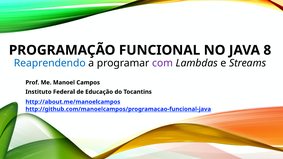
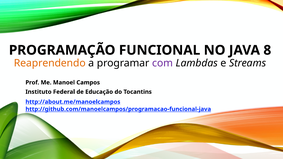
Reaprendendo colour: blue -> orange
